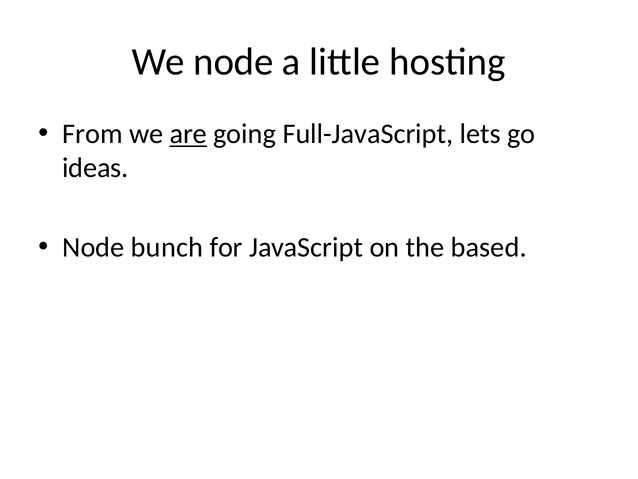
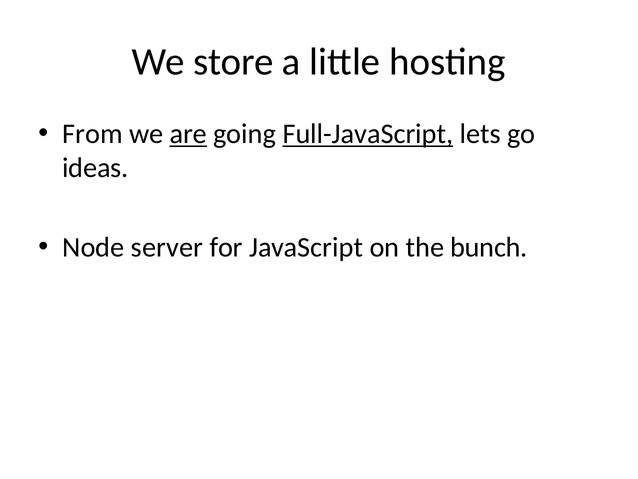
We node: node -> store
Full-JavaScript underline: none -> present
bunch: bunch -> server
based: based -> bunch
